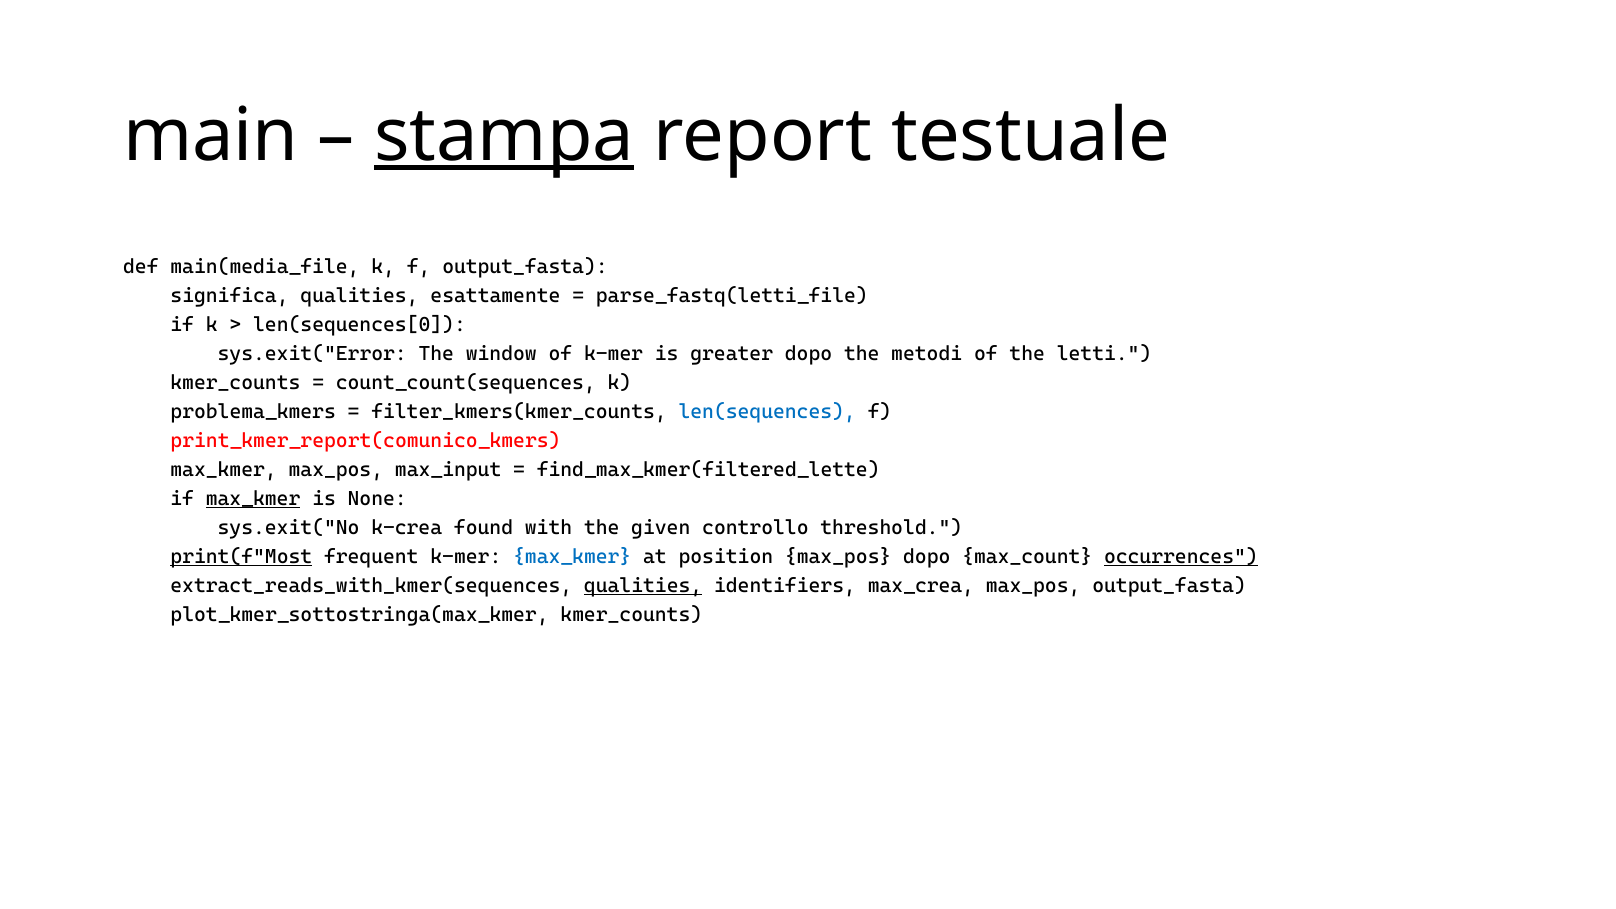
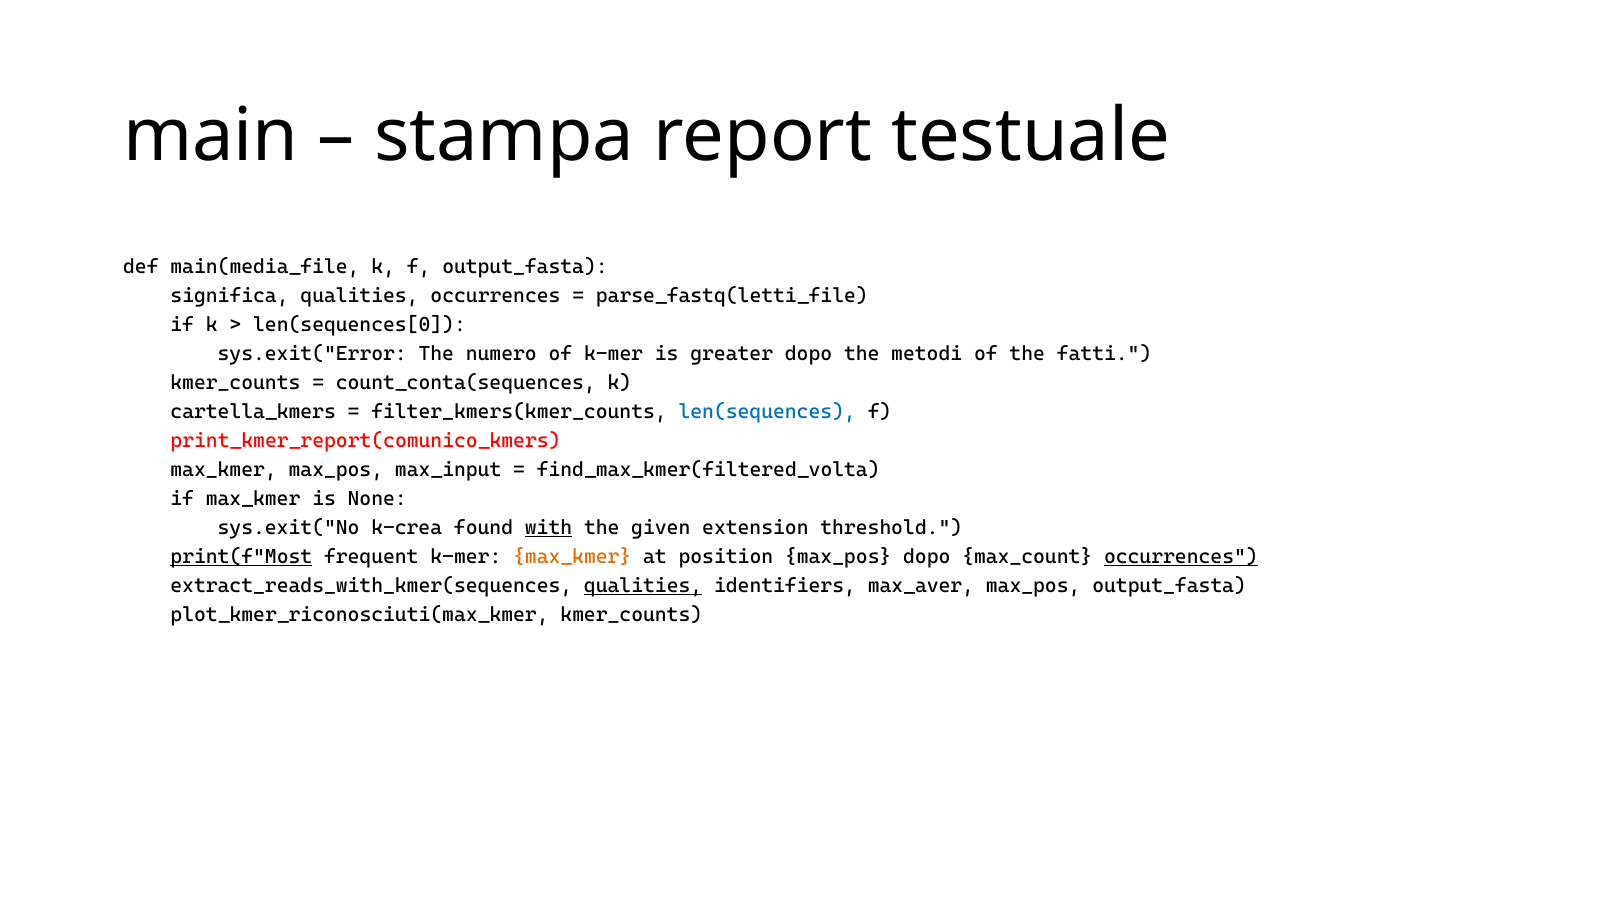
stampa underline: present -> none
qualities esattamente: esattamente -> occurrences
window: window -> numero
letti: letti -> fatti
count_count(sequences: count_count(sequences -> count_conta(sequences
problema_kmers: problema_kmers -> cartella_kmers
find_max_kmer(filtered_lette: find_max_kmer(filtered_lette -> find_max_kmer(filtered_volta
max_kmer at (253, 499) underline: present -> none
with underline: none -> present
controllo: controllo -> extension
max_kmer at (572, 557) colour: blue -> orange
max_crea: max_crea -> max_aver
plot_kmer_sottostringa(max_kmer: plot_kmer_sottostringa(max_kmer -> plot_kmer_riconosciuti(max_kmer
